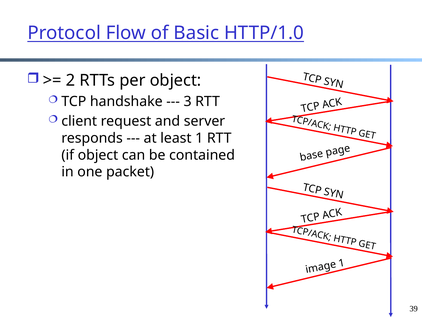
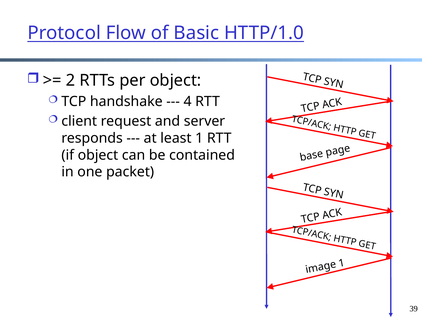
3: 3 -> 4
